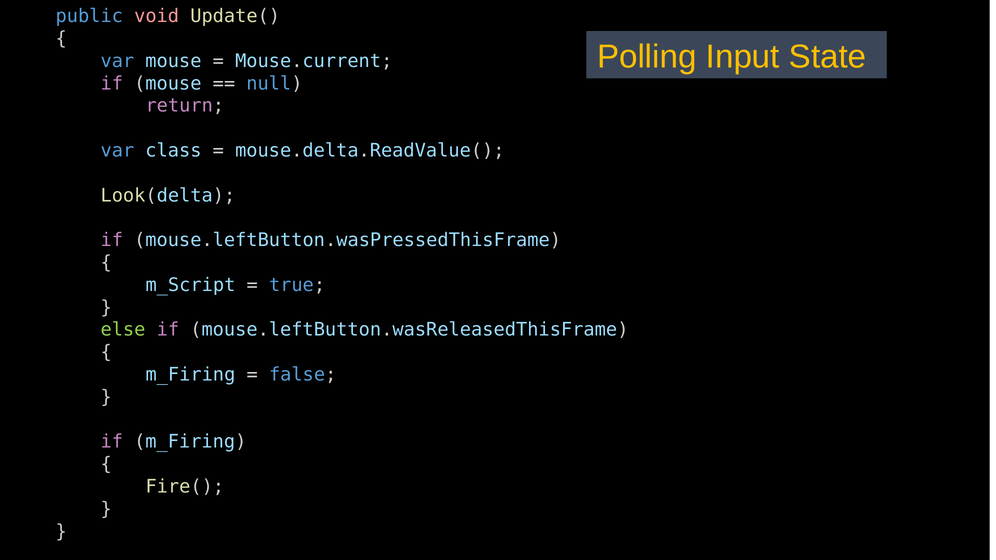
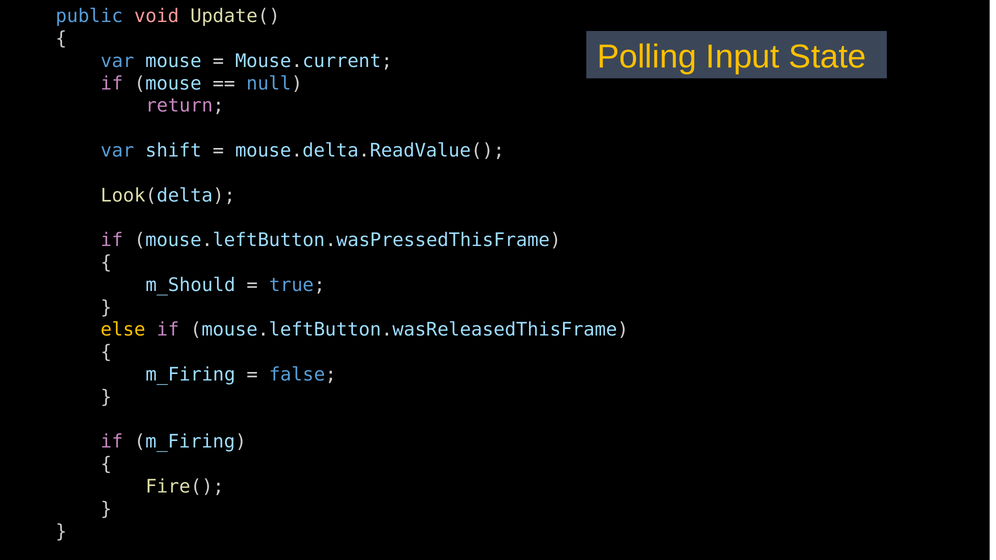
class: class -> shift
m_Script: m_Script -> m_Should
else colour: light green -> yellow
